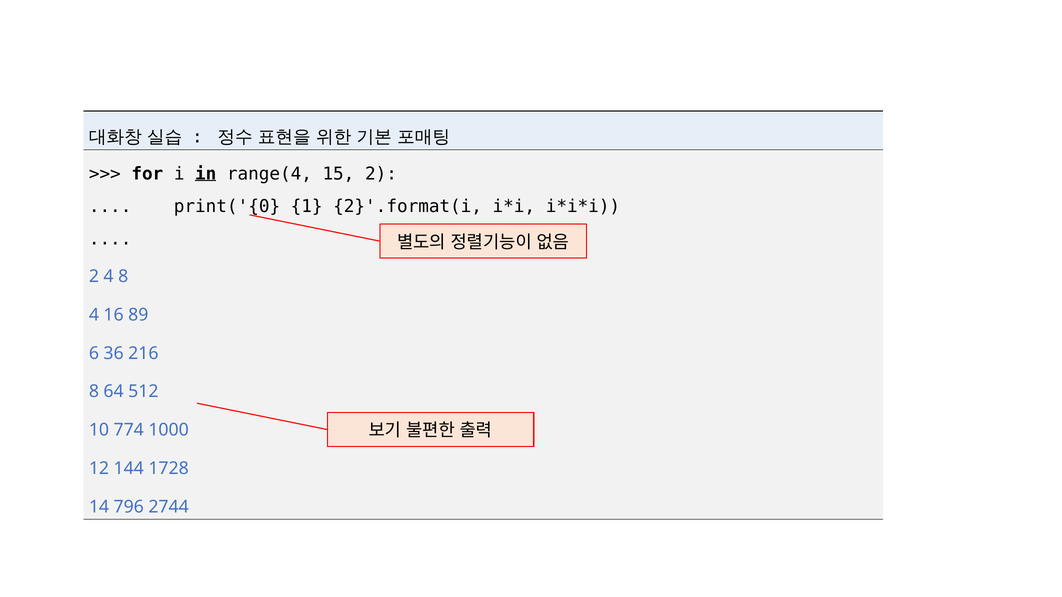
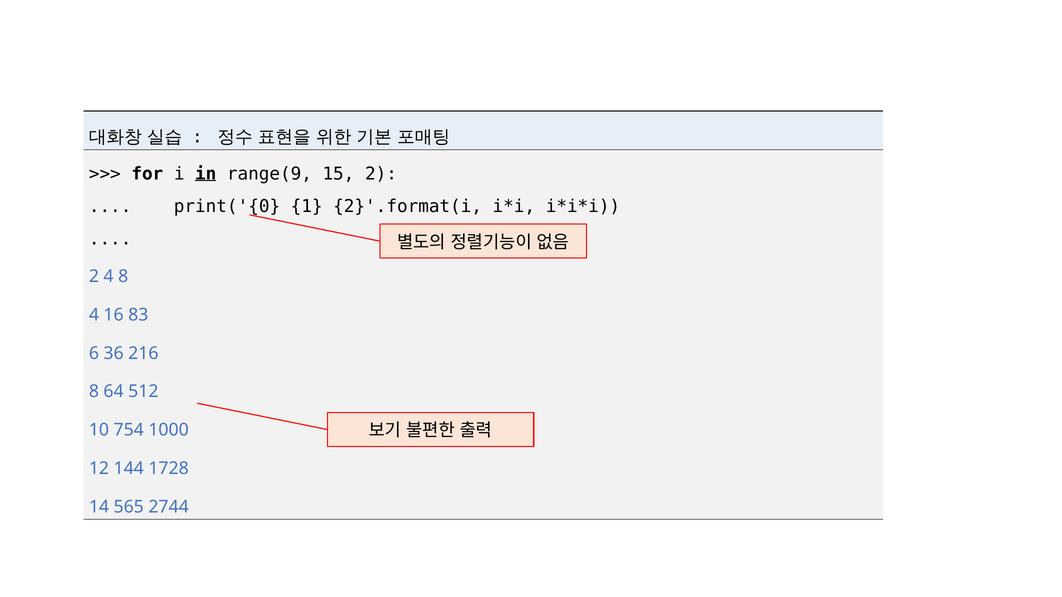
range(4: range(4 -> range(9
89: 89 -> 83
774: 774 -> 754
796: 796 -> 565
